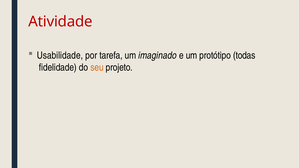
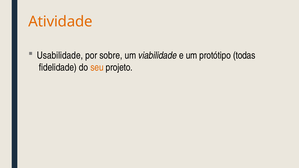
Atividade colour: red -> orange
tarefa: tarefa -> sobre
imaginado: imaginado -> viabilidade
